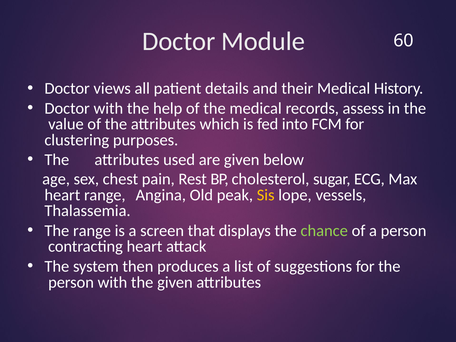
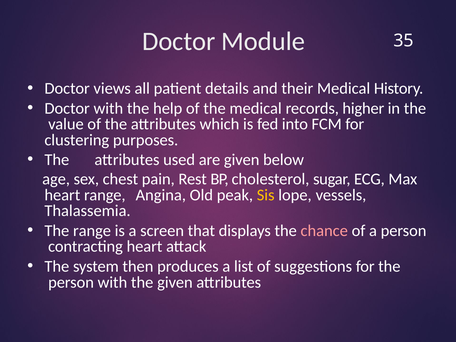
60: 60 -> 35
assess: assess -> higher
chance colour: light green -> pink
